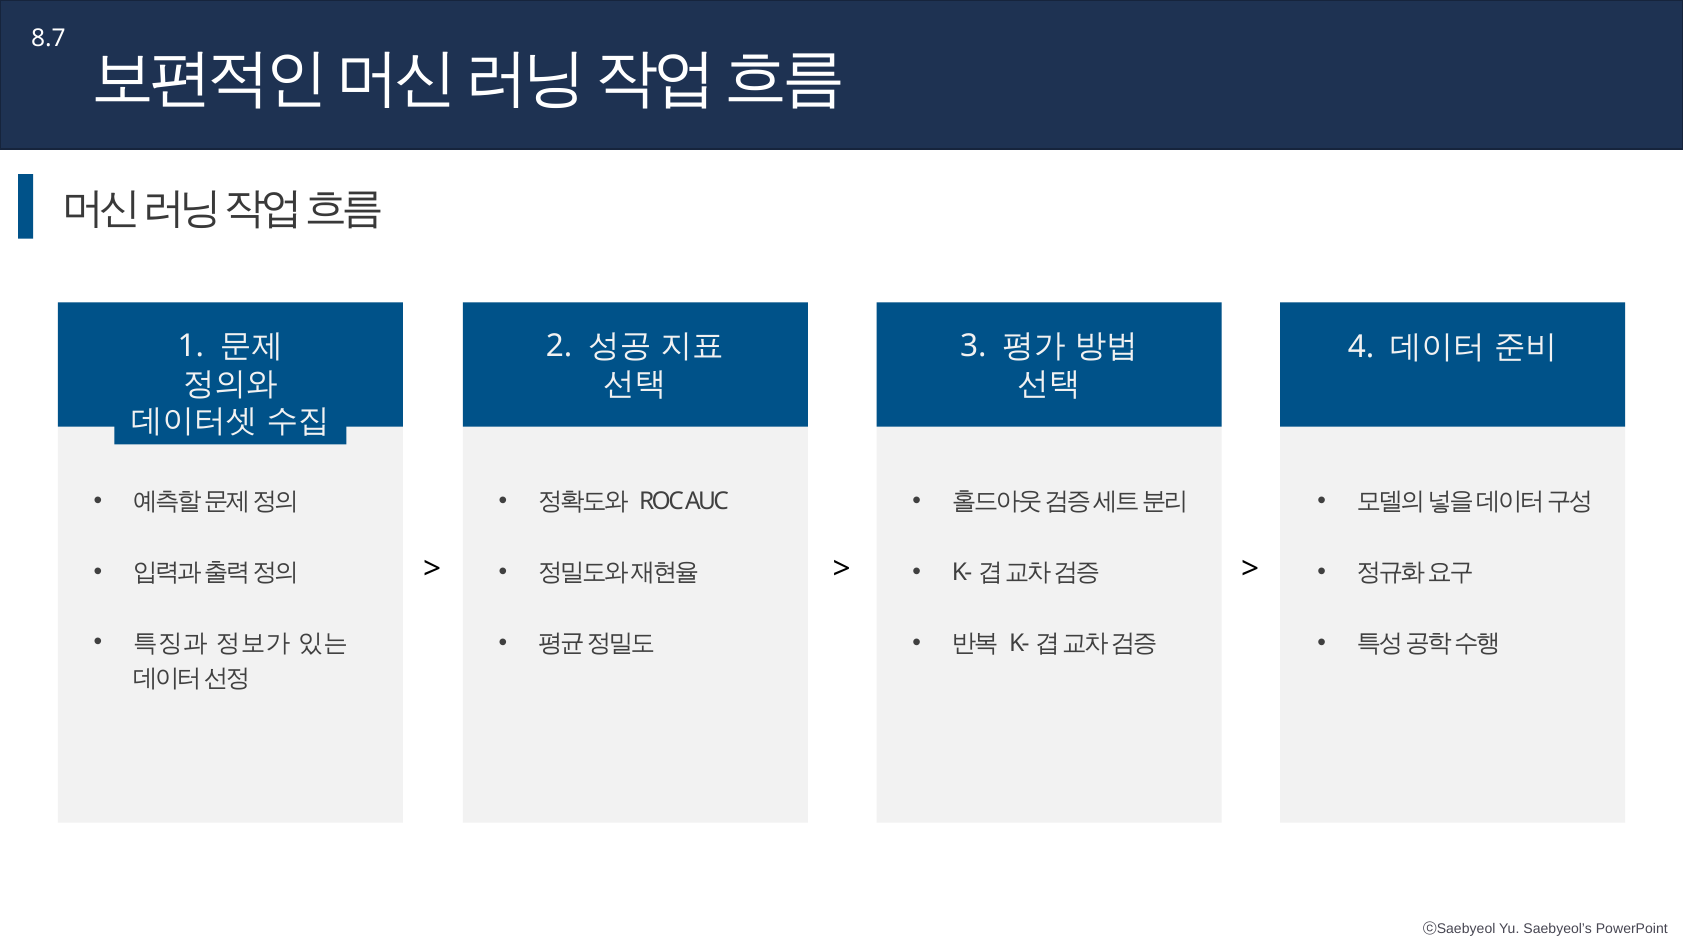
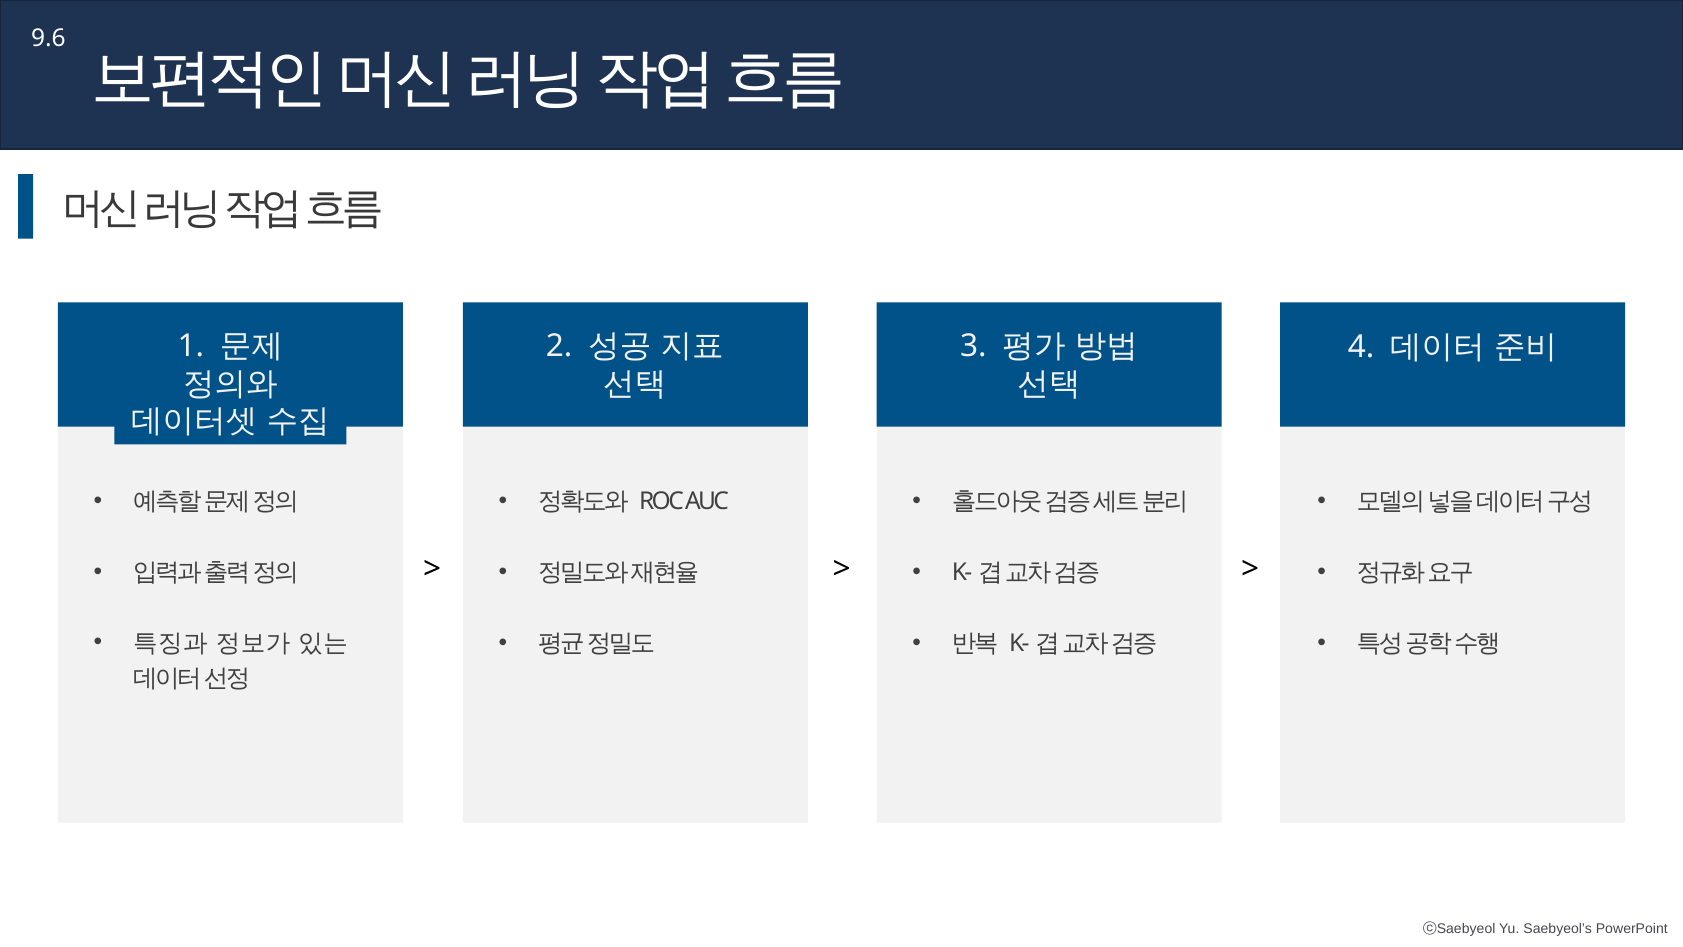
8.7: 8.7 -> 9.6
